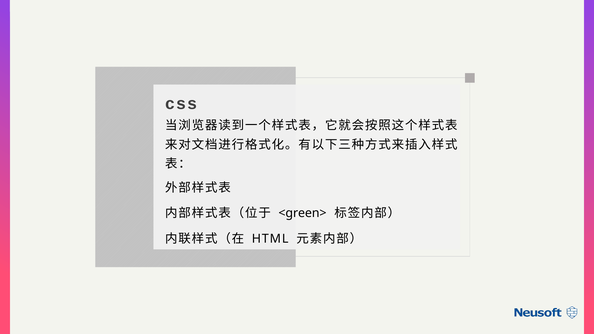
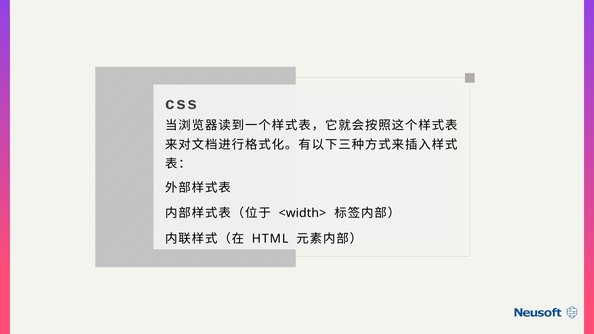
<green>: <green> -> <width>
